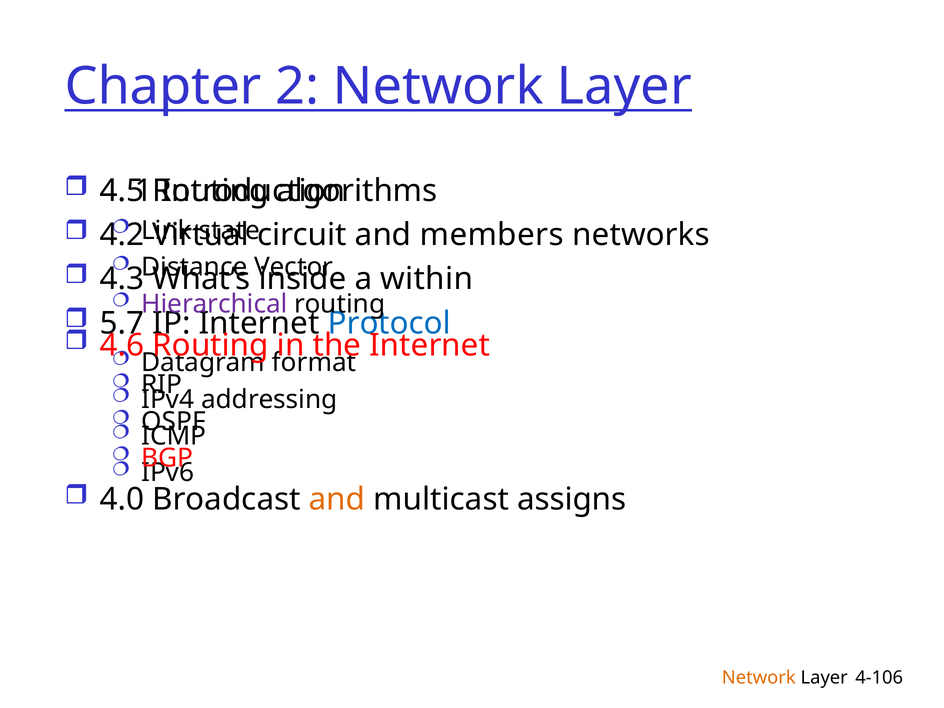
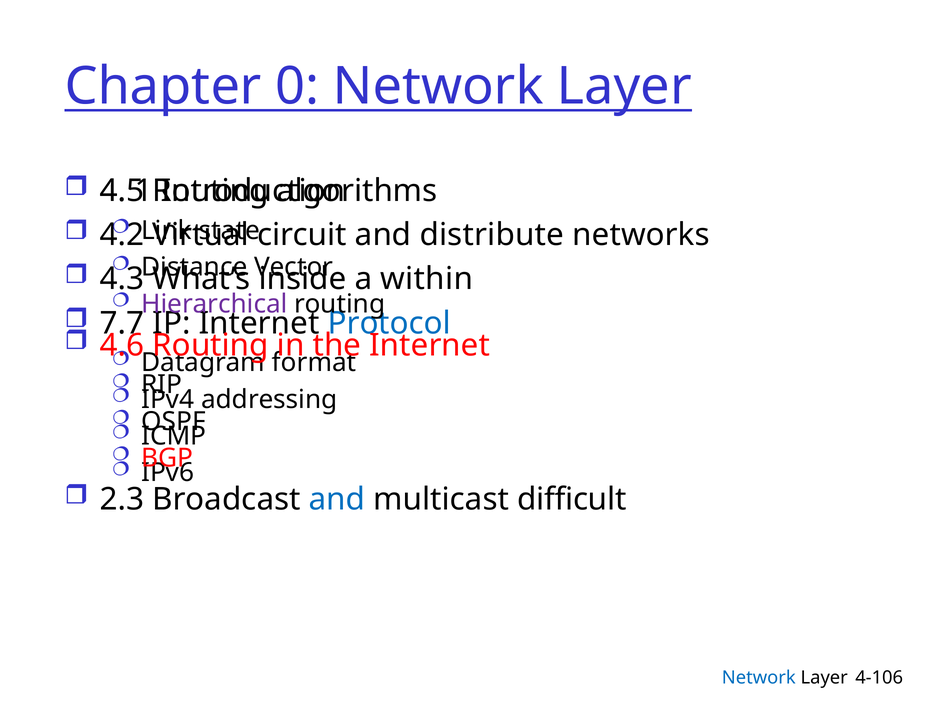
2: 2 -> 0
members: members -> distribute
5.7: 5.7 -> 7.7
4.0: 4.0 -> 2.3
and at (337, 499) colour: orange -> blue
assigns: assigns -> difficult
Network at (759, 678) colour: orange -> blue
